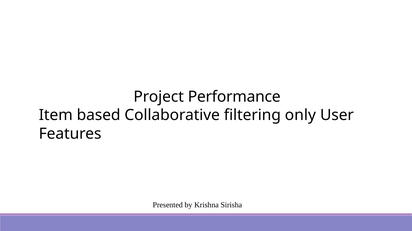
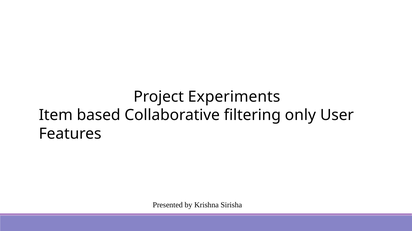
Performance: Performance -> Experiments
